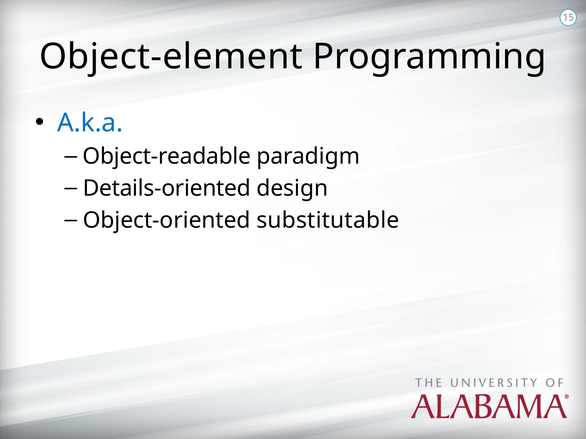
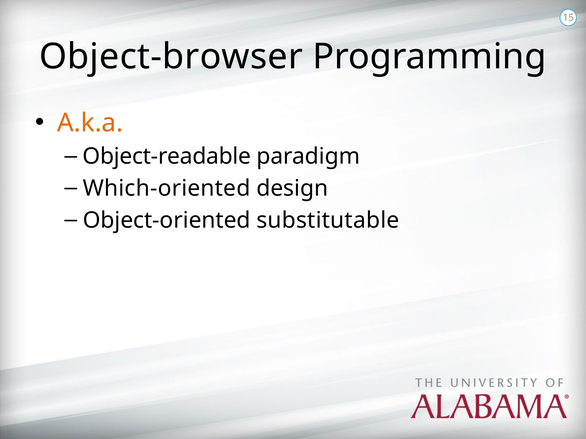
Object-element: Object-element -> Object-browser
A.k.a colour: blue -> orange
Details-oriented: Details-oriented -> Which-oriented
